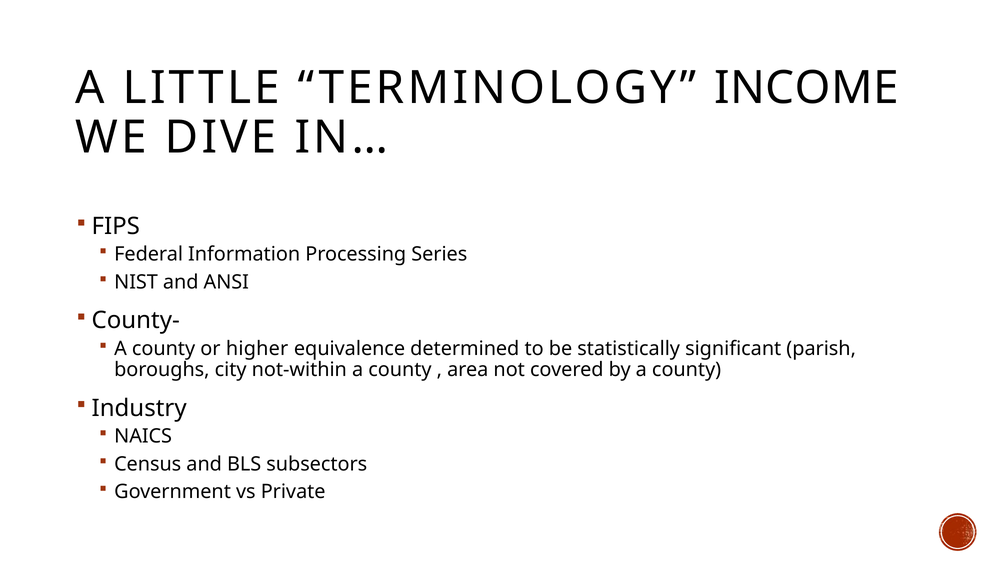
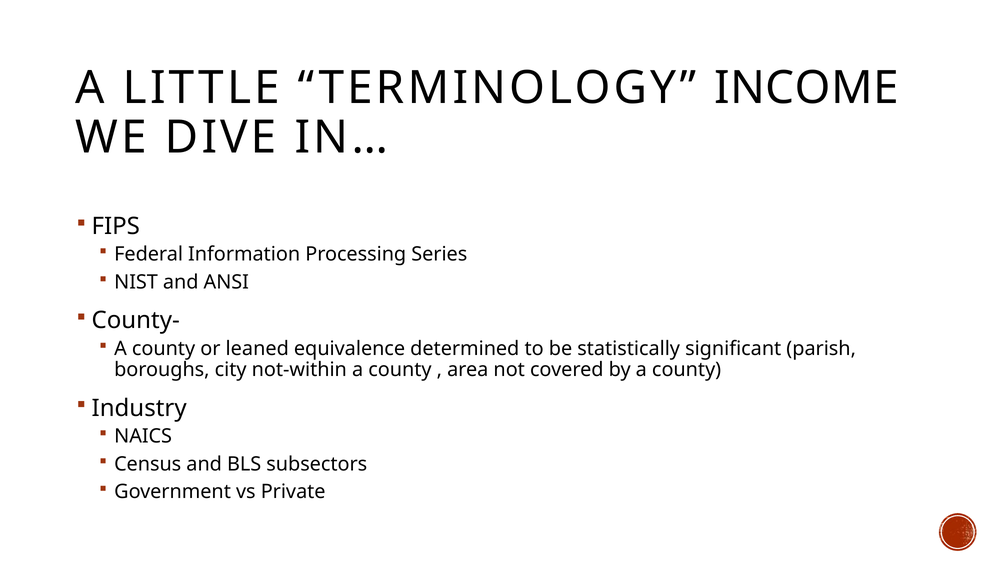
higher: higher -> leaned
